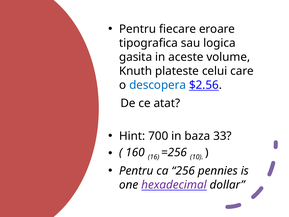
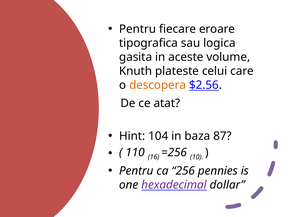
descopera colour: blue -> orange
700: 700 -> 104
33: 33 -> 87
160: 160 -> 110
